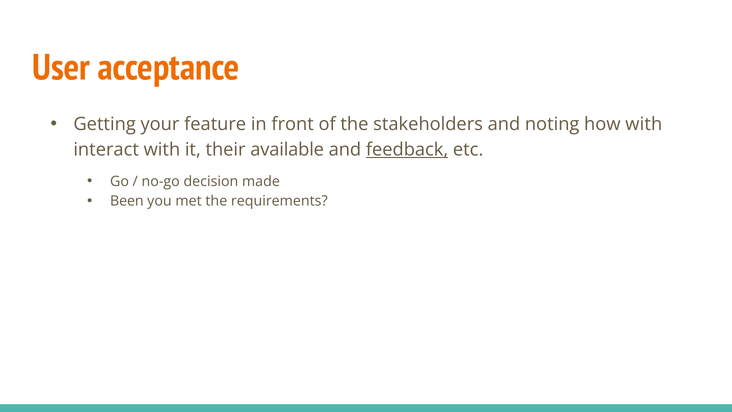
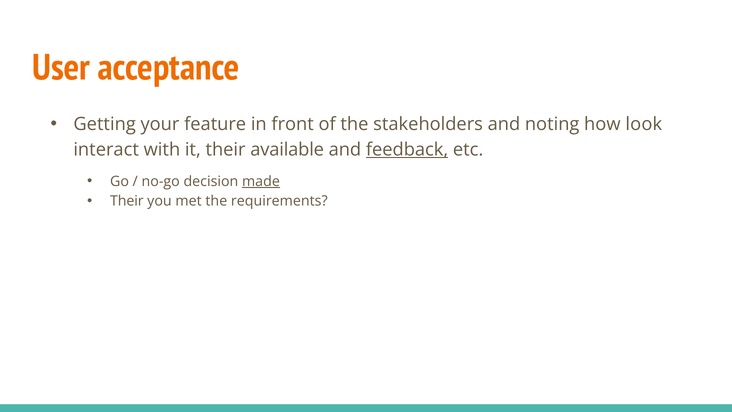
how with: with -> look
made underline: none -> present
Been at (127, 201): Been -> Their
